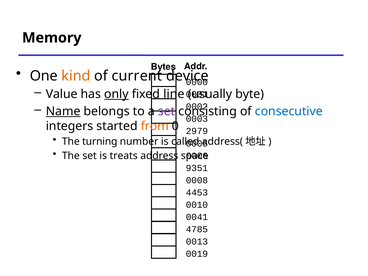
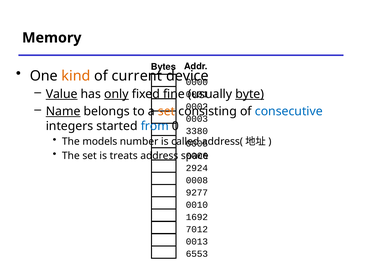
Value underline: none -> present
line: line -> fine
byte underline: none -> present
set at (167, 111) colour: purple -> orange
from colour: orange -> blue
2979: 2979 -> 3380
turning: turning -> models
9351: 9351 -> 2924
4453: 4453 -> 9277
0041: 0041 -> 1692
4785: 4785 -> 7012
0019: 0019 -> 6553
